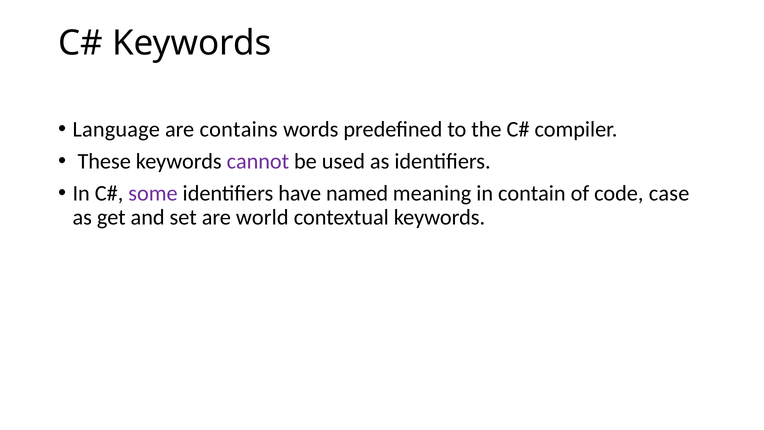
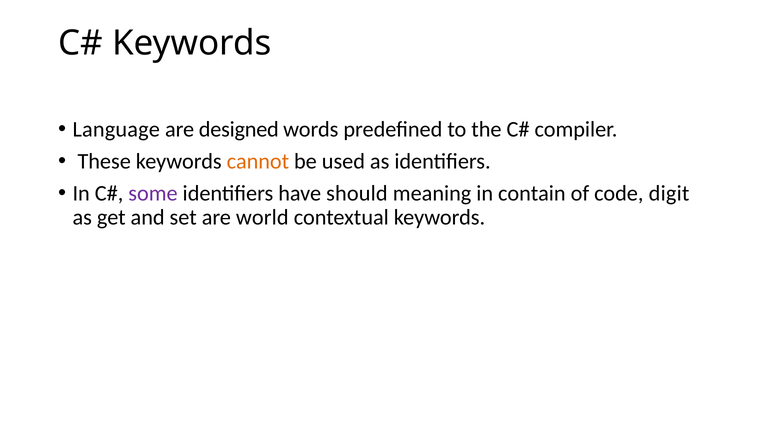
contains: contains -> designed
cannot colour: purple -> orange
named: named -> should
case: case -> digit
